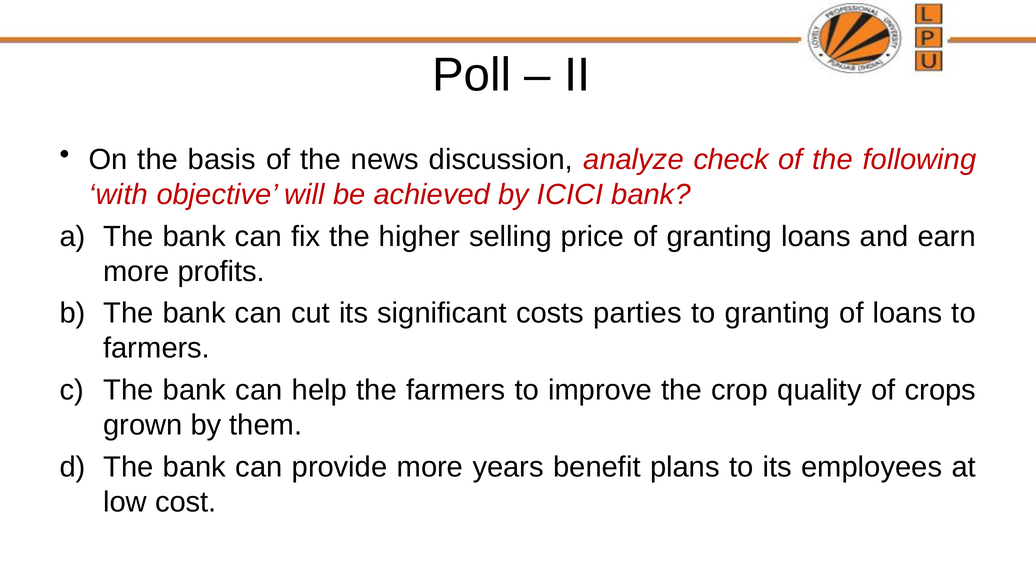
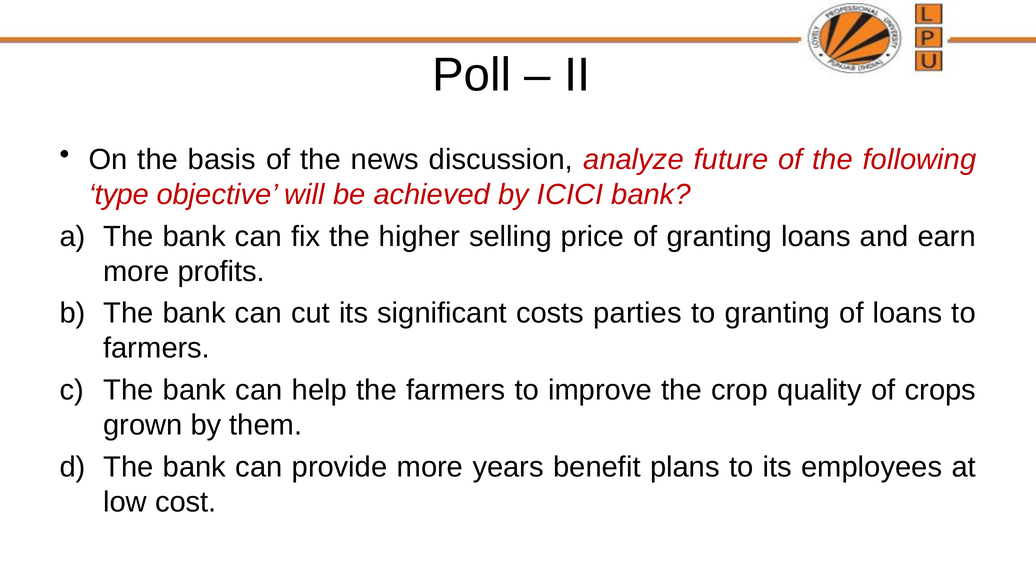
check: check -> future
with: with -> type
